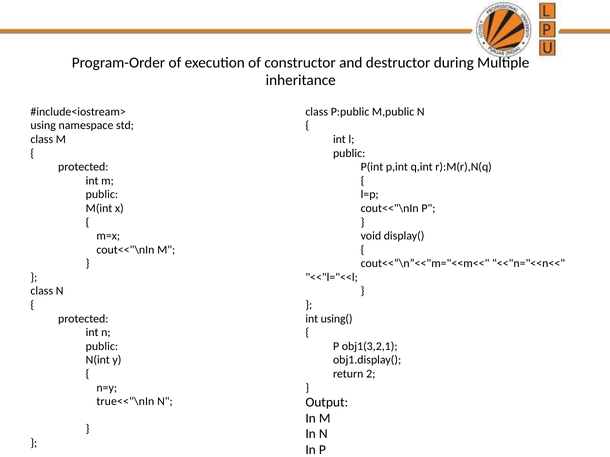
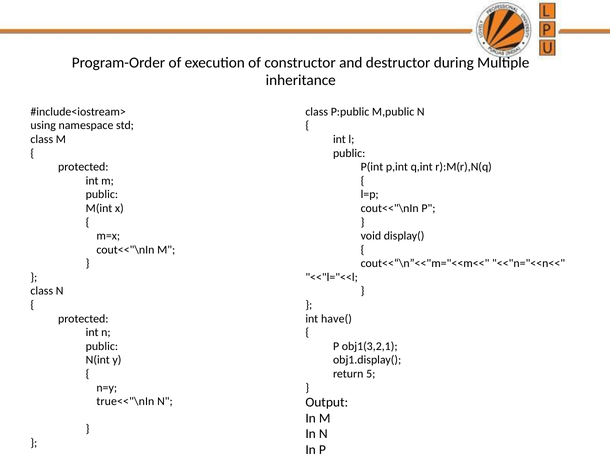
using(: using( -> have(
2: 2 -> 5
